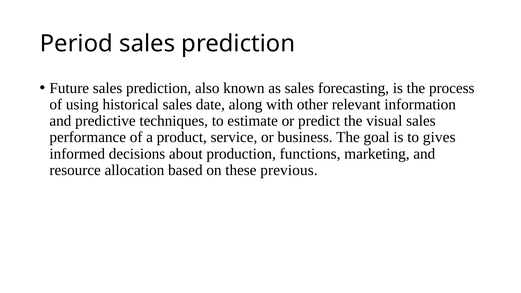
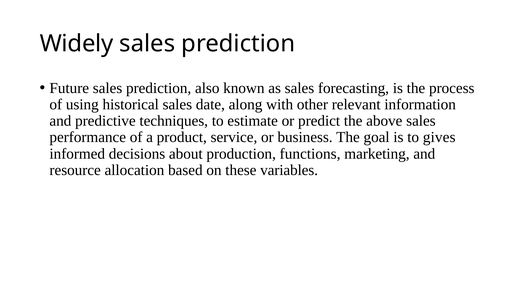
Period: Period -> Widely
visual: visual -> above
previous: previous -> variables
